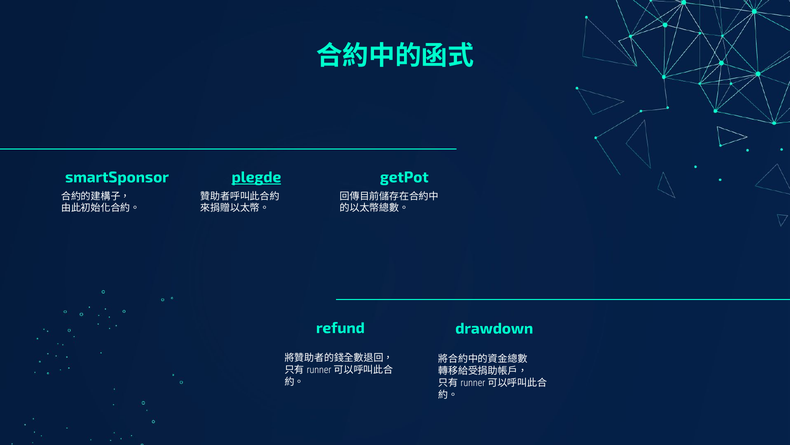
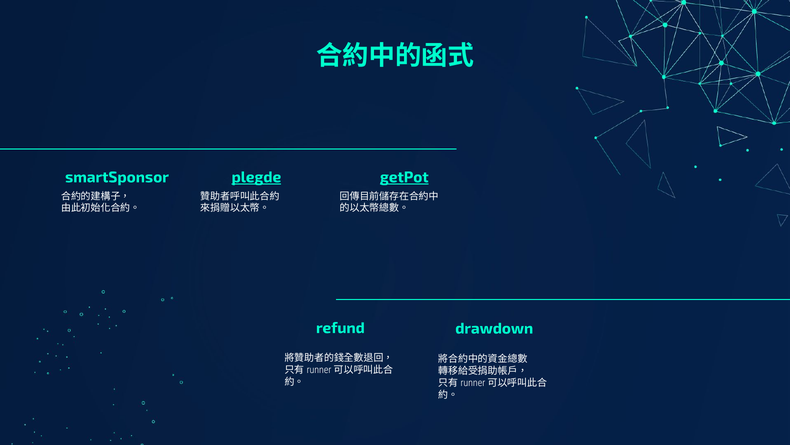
getPot underline: none -> present
